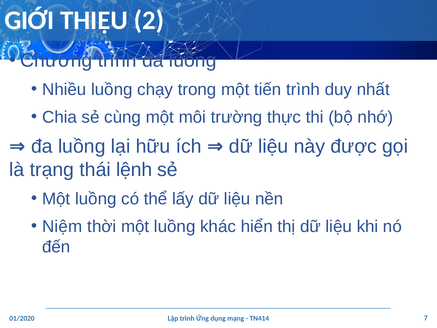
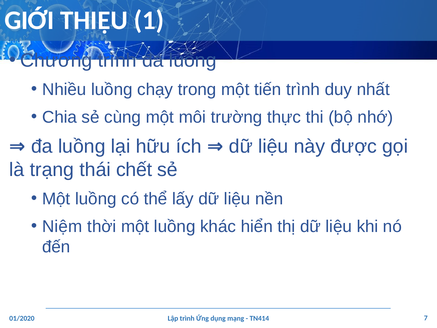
2: 2 -> 1
lệnh: lệnh -> chết
